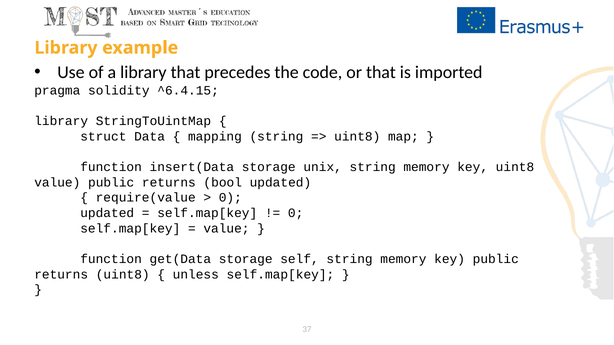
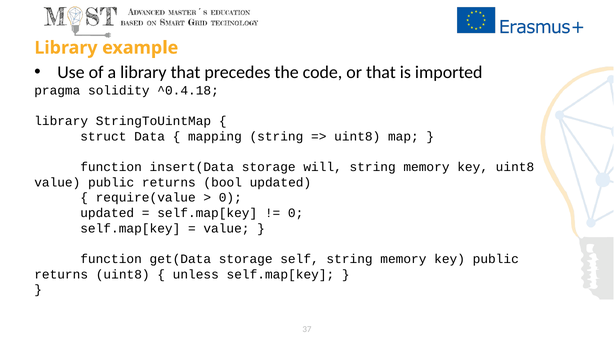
^6.4.15: ^6.4.15 -> ^0.4.18
unix: unix -> will
